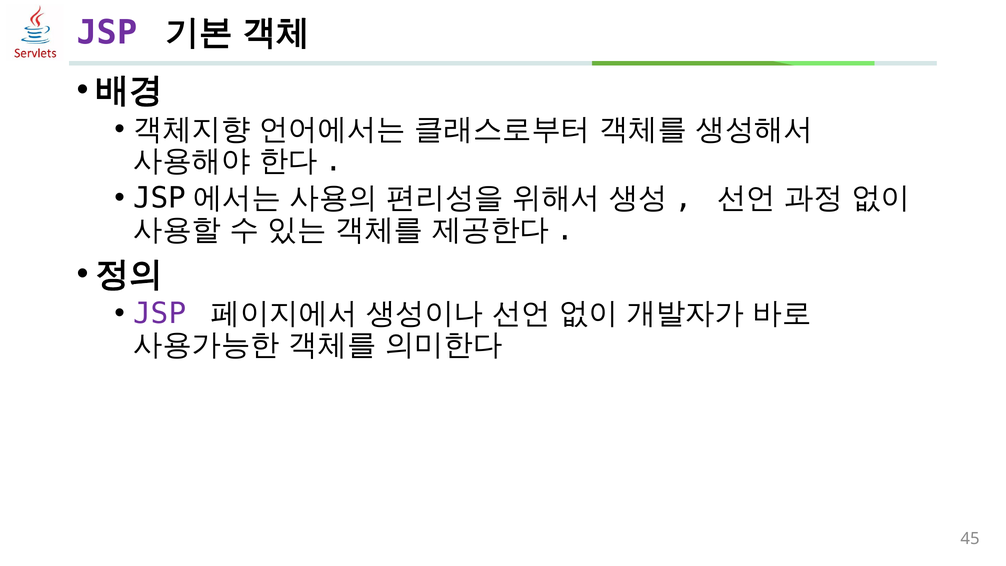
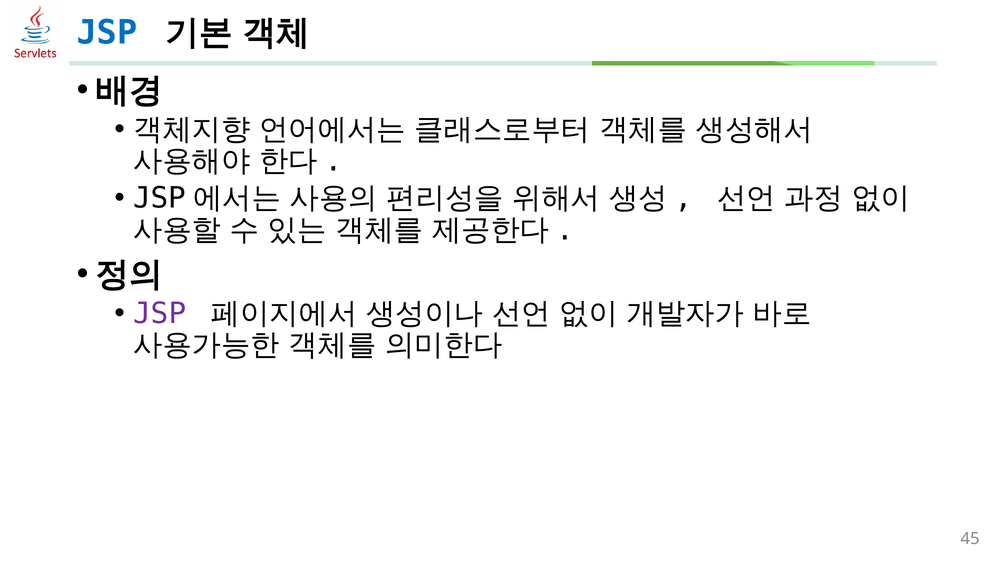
JSP at (107, 32) colour: purple -> blue
